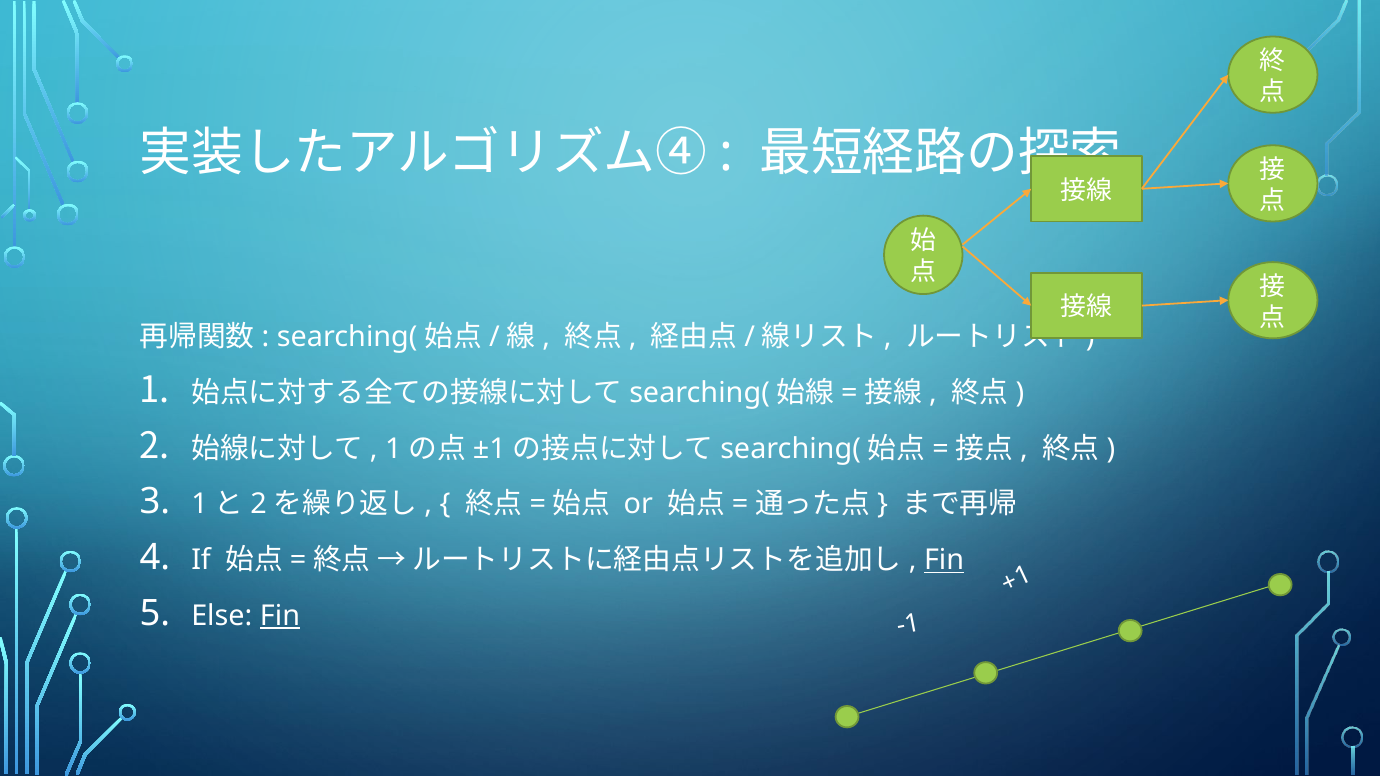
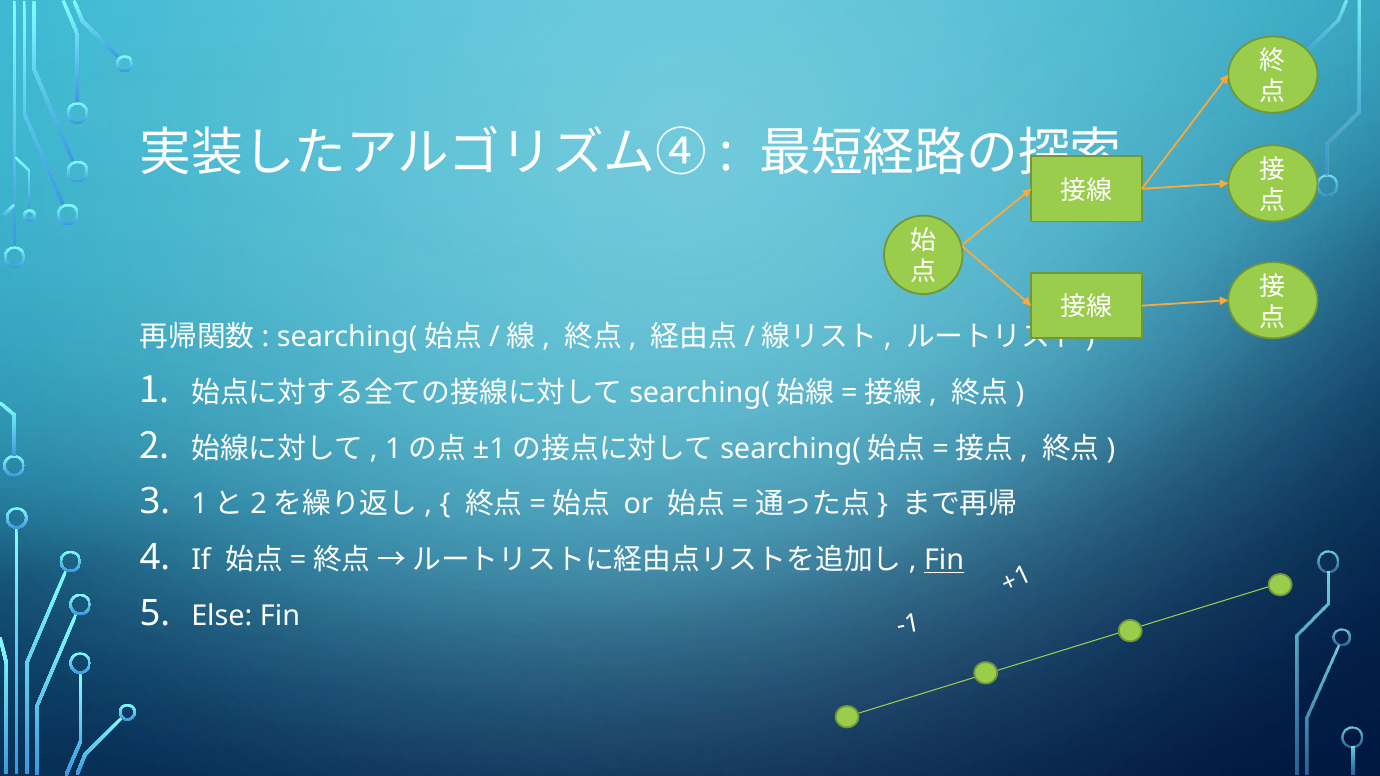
Fin at (280, 616) underline: present -> none
